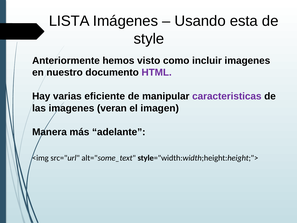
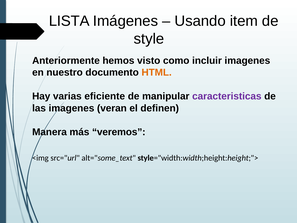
esta: esta -> item
HTML colour: purple -> orange
imagen: imagen -> definen
adelante: adelante -> veremos
